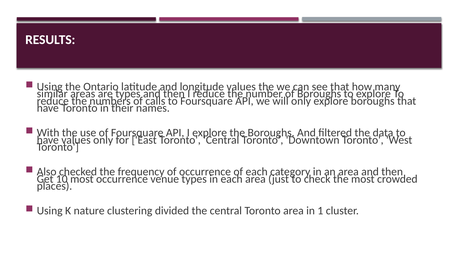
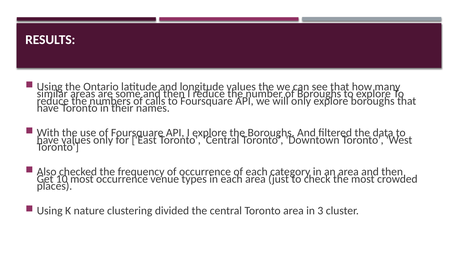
types at (128, 94): types -> some
1: 1 -> 3
